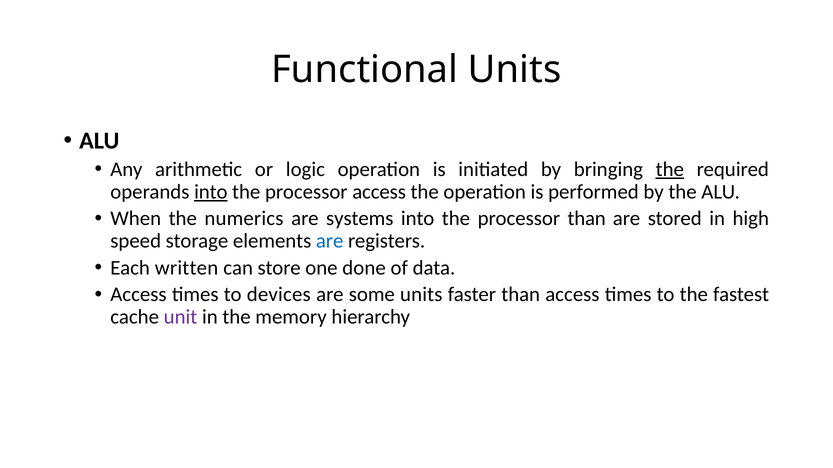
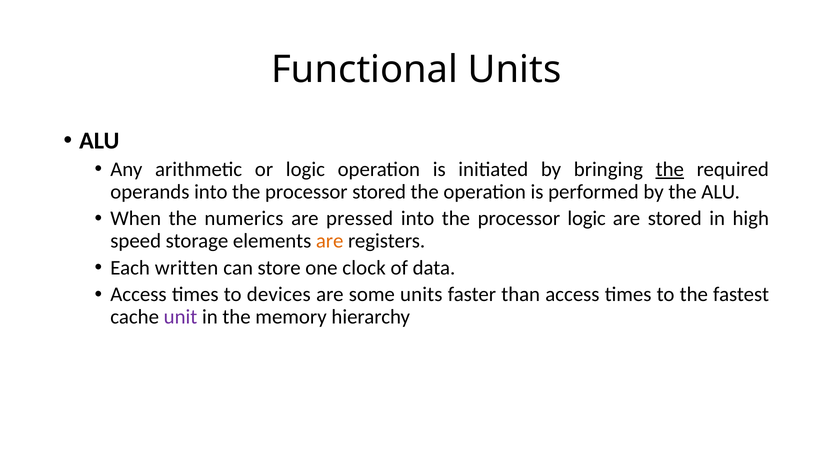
into at (211, 192) underline: present -> none
processor access: access -> stored
systems: systems -> pressed
processor than: than -> logic
are at (330, 241) colour: blue -> orange
done: done -> clock
